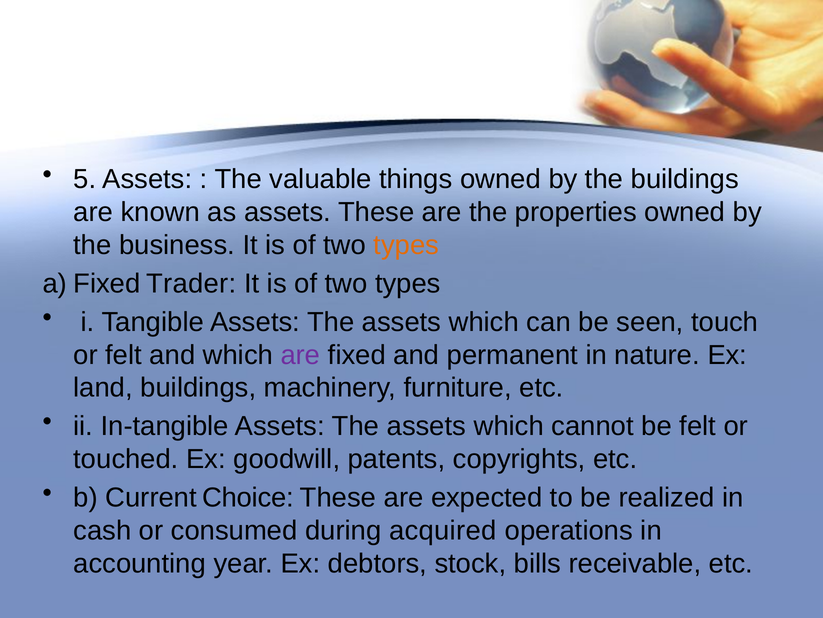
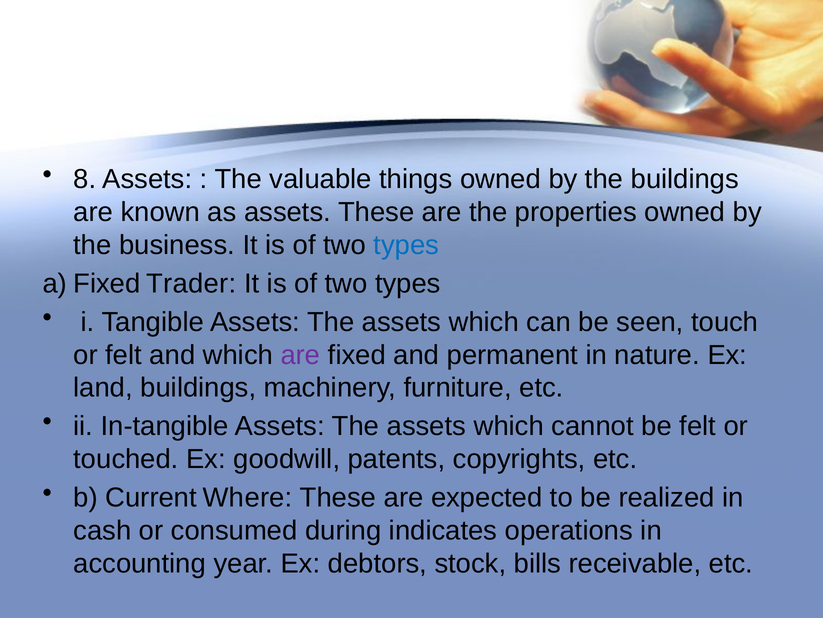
5: 5 -> 8
types at (406, 245) colour: orange -> blue
Choice: Choice -> Where
acquired: acquired -> indicates
